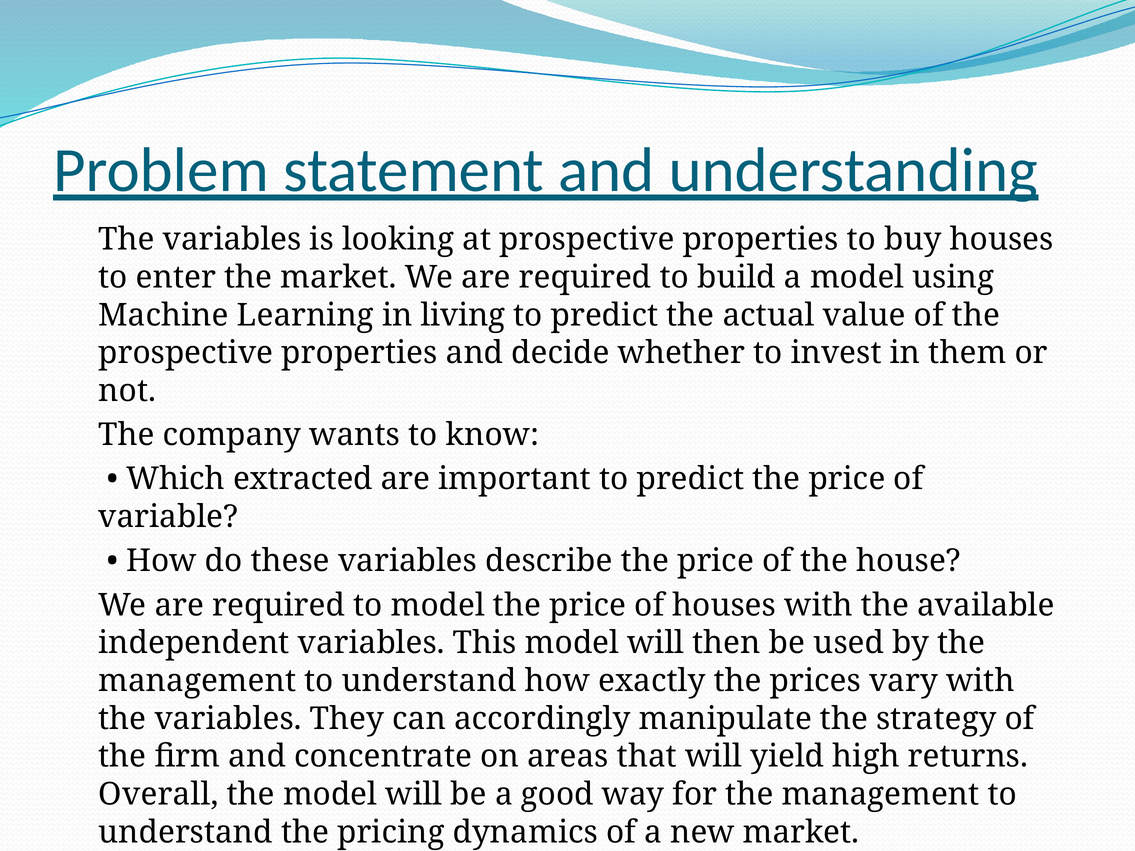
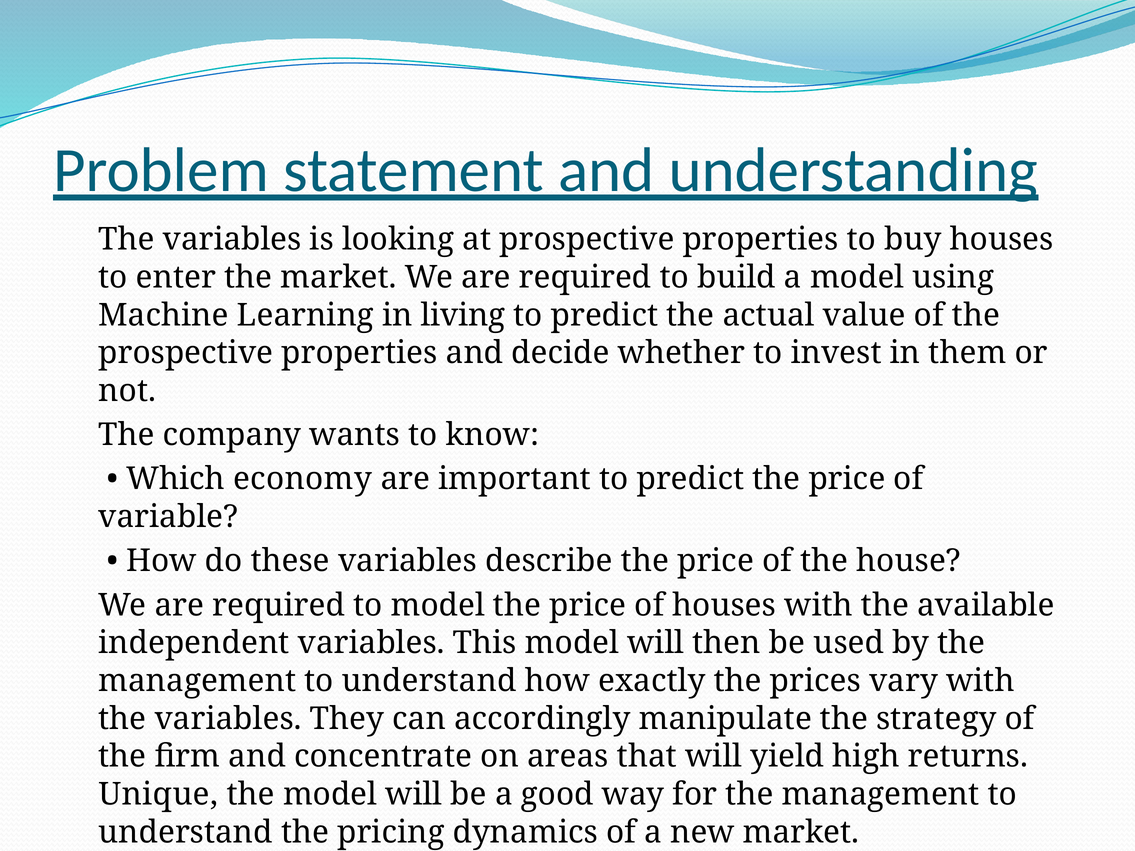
extracted: extracted -> economy
Overall: Overall -> Unique
